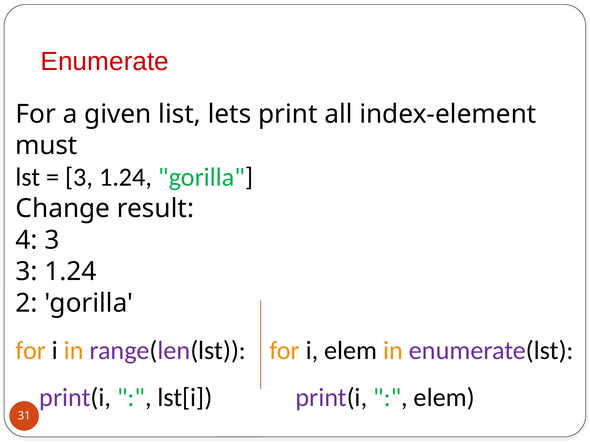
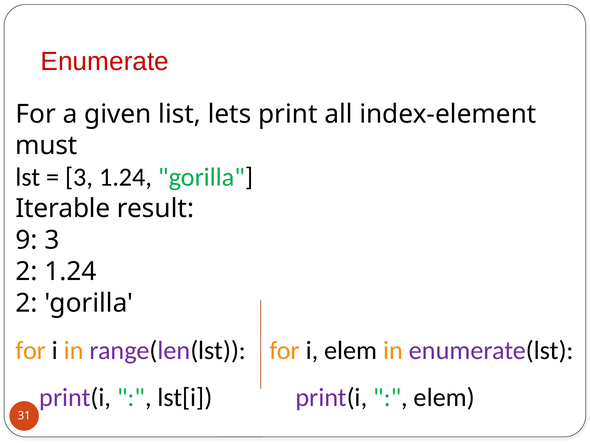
Change: Change -> Iterable
4: 4 -> 9
3 at (27, 271): 3 -> 2
